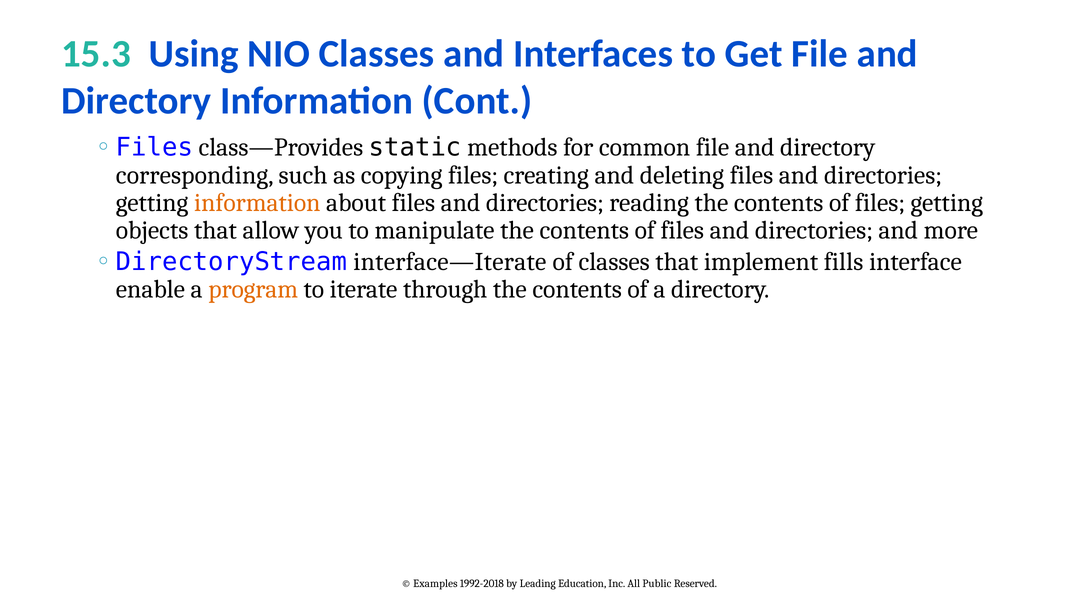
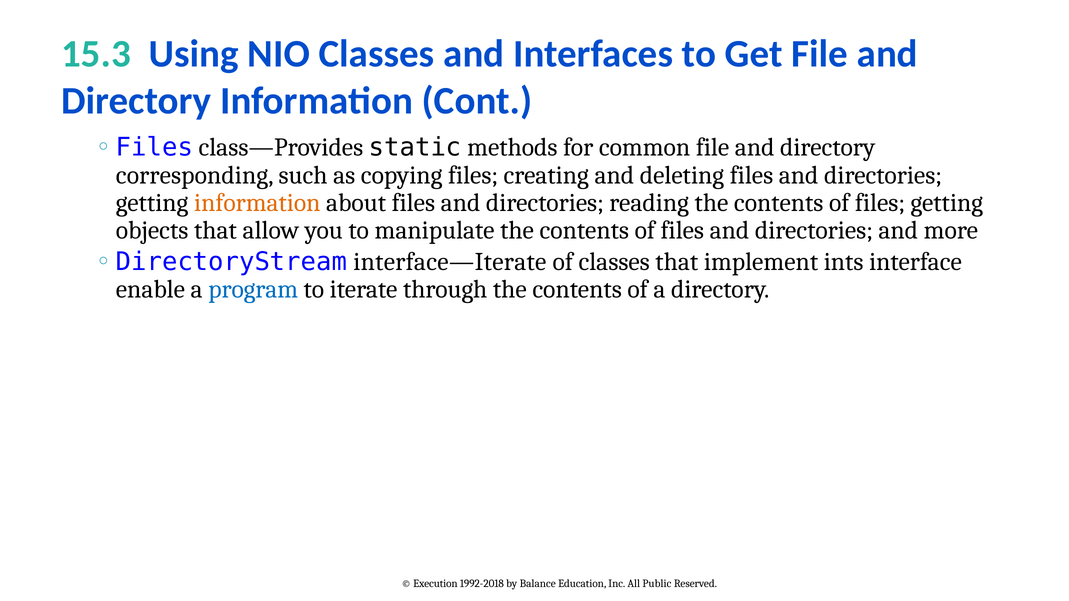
fills: fills -> ints
program colour: orange -> blue
Examples: Examples -> Execution
Leading: Leading -> Balance
